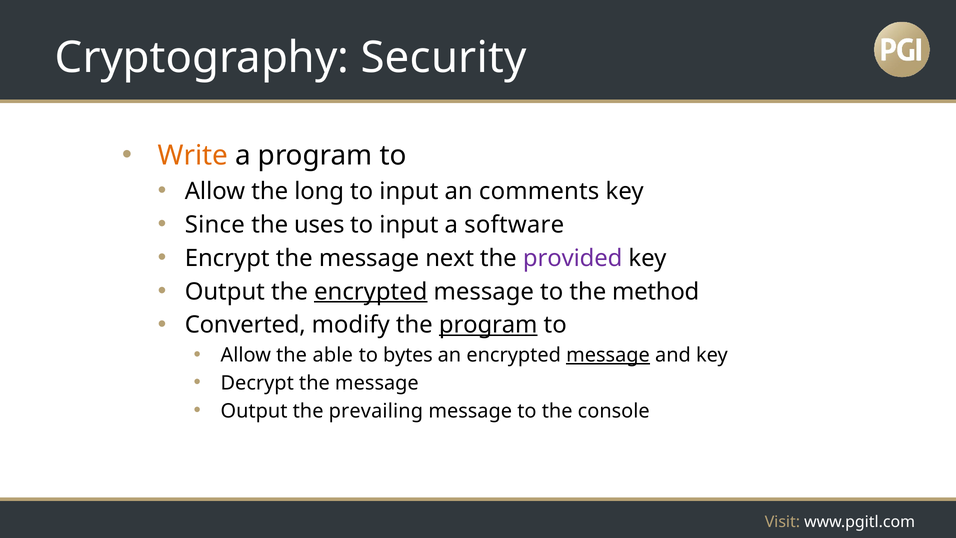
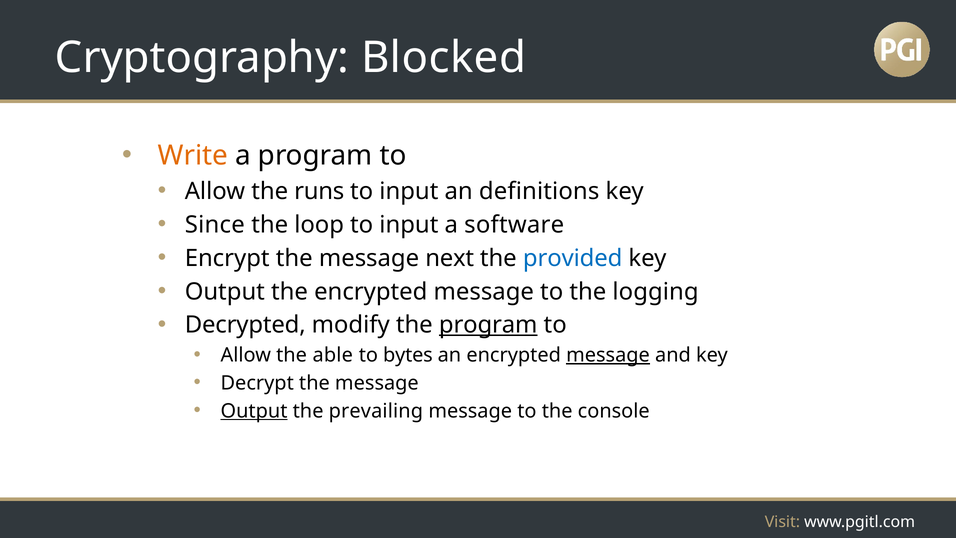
Security: Security -> Blocked
long: long -> runs
comments: comments -> definitions
uses: uses -> loop
provided colour: purple -> blue
encrypted at (371, 291) underline: present -> none
method: method -> logging
Converted: Converted -> Decrypted
Output at (254, 411) underline: none -> present
